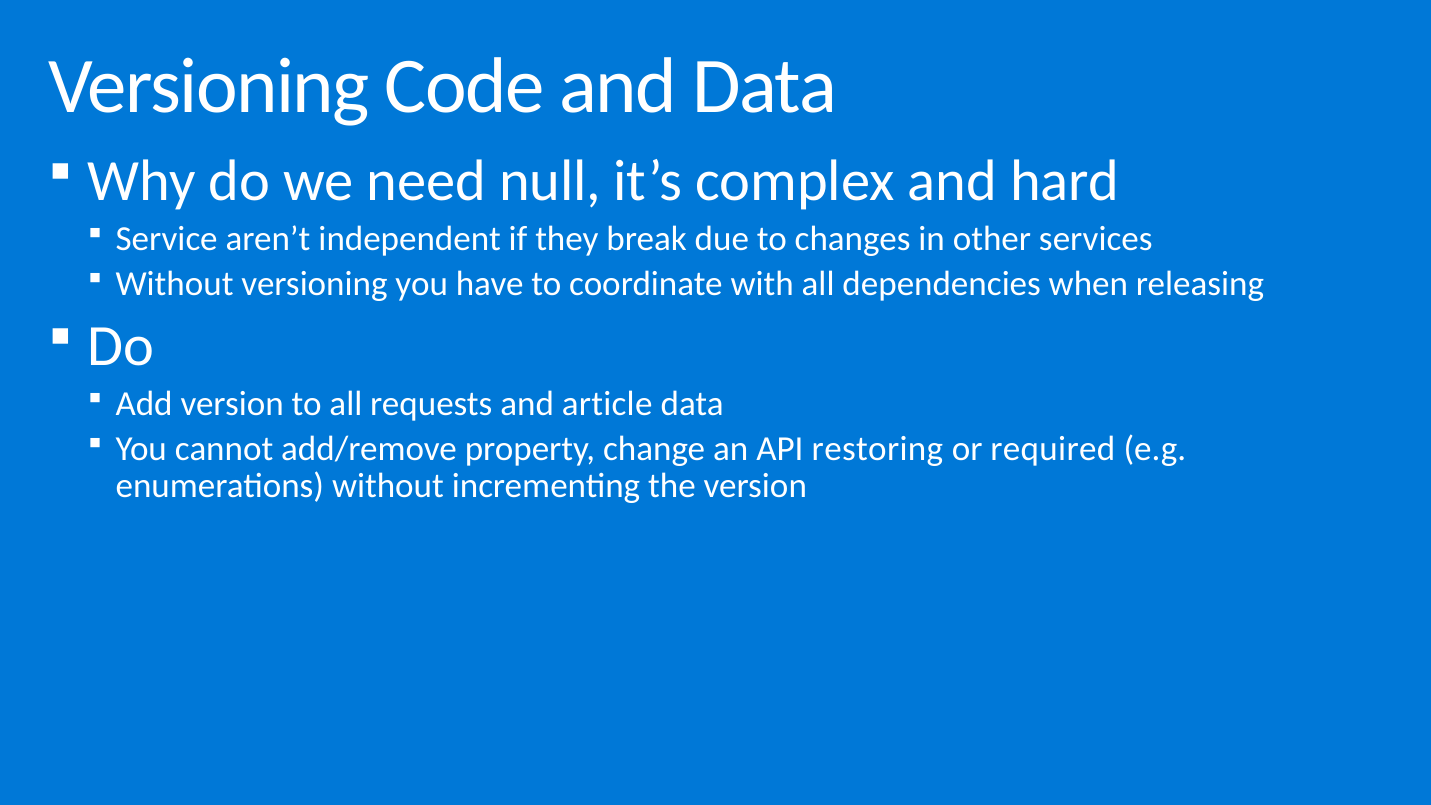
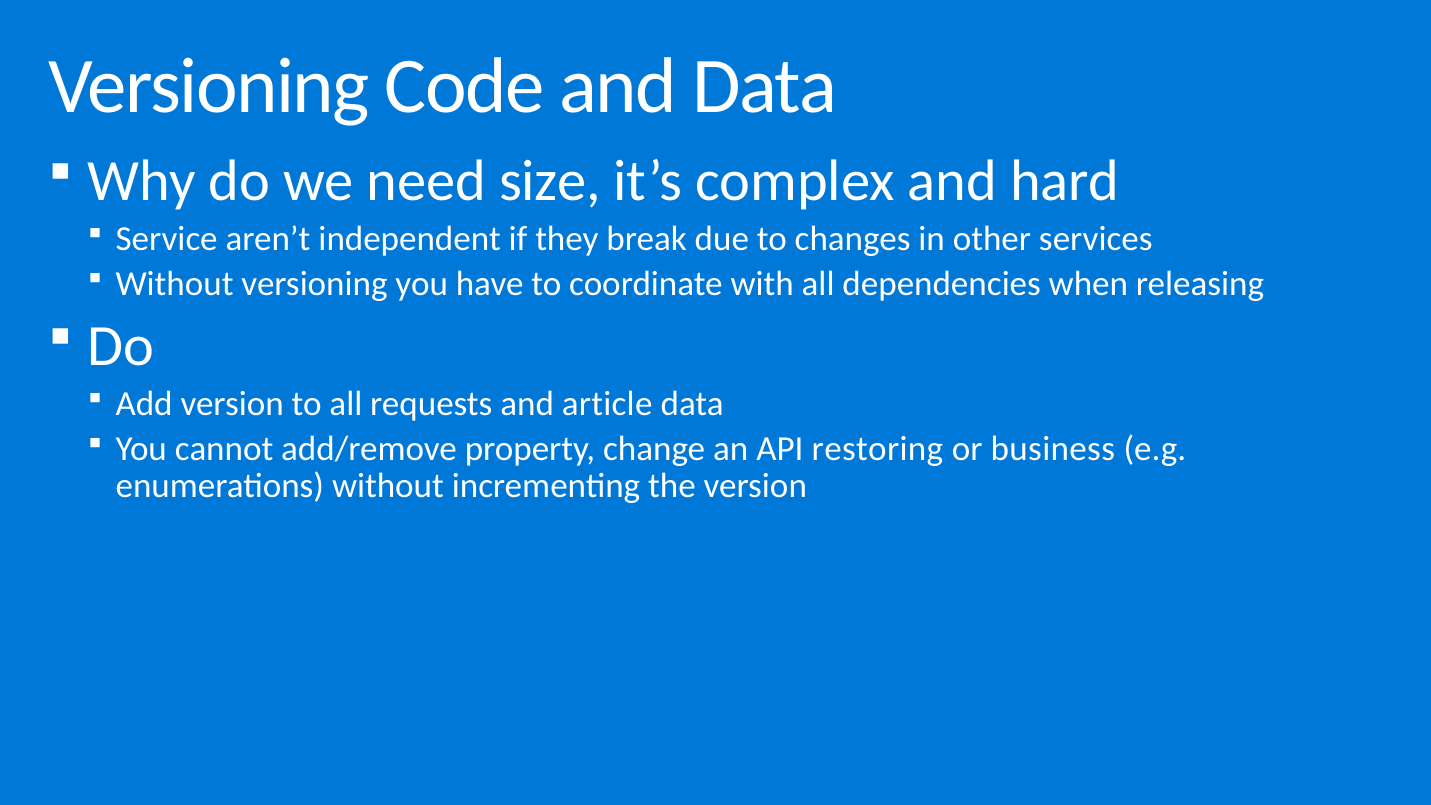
null: null -> size
required: required -> business
